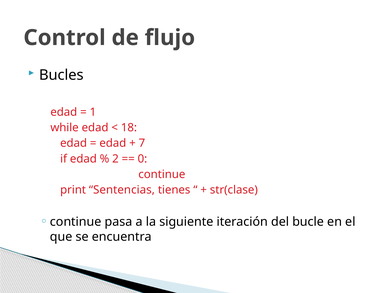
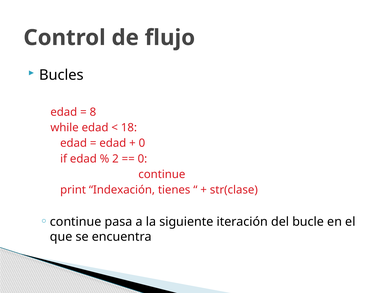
1: 1 -> 8
7 at (142, 143): 7 -> 0
Sentencias: Sentencias -> Indexación
